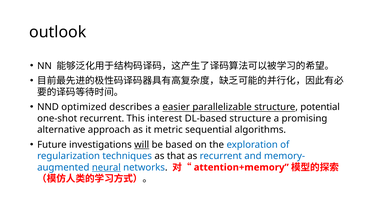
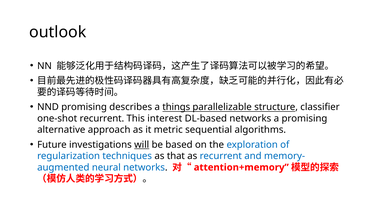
NND optimized: optimized -> promising
easier: easier -> things
potential: potential -> classifier
DL-based structure: structure -> networks
neural underline: present -> none
